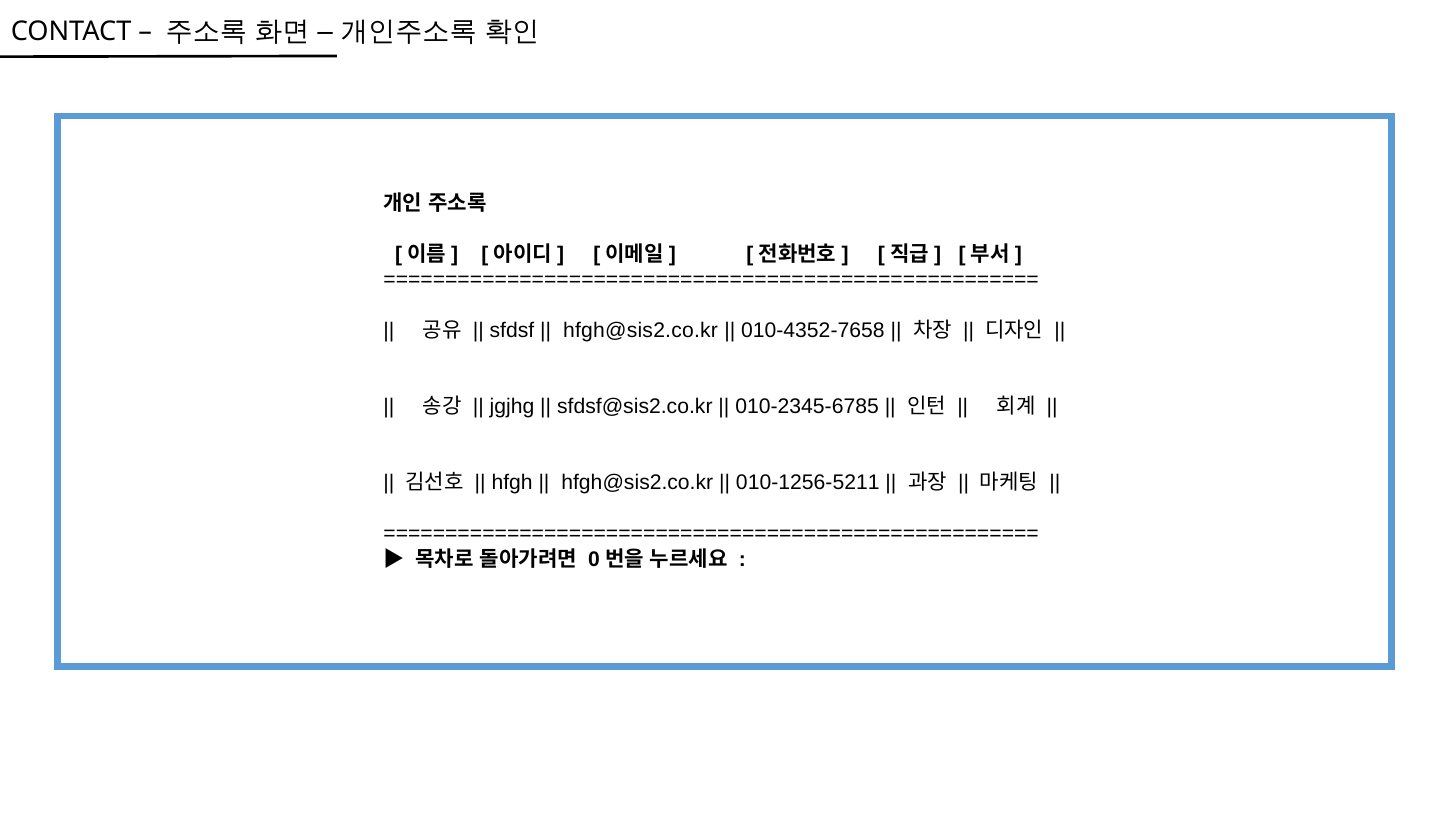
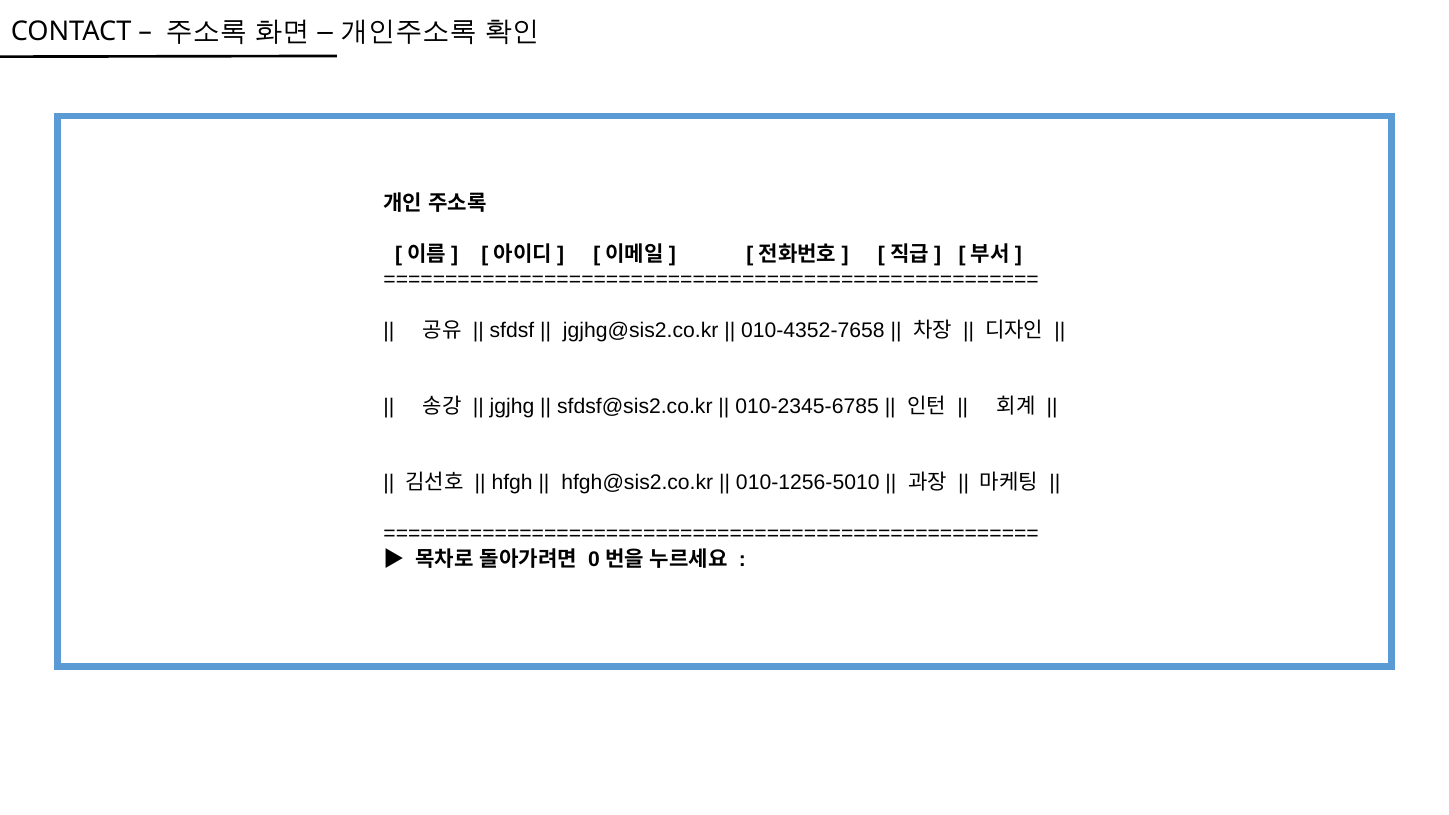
hfgh@sis2.co.kr at (641, 331): hfgh@sis2.co.kr -> jgjhg@sis2.co.kr
010-1256-5211: 010-1256-5211 -> 010-1256-5010
